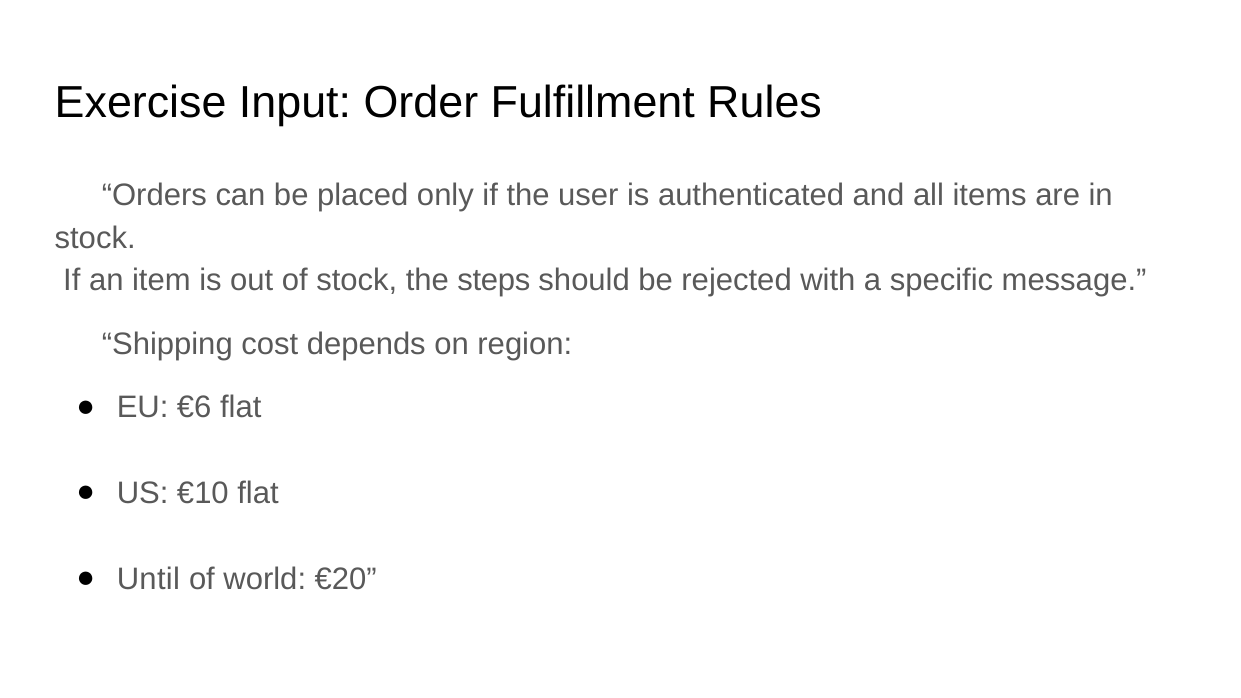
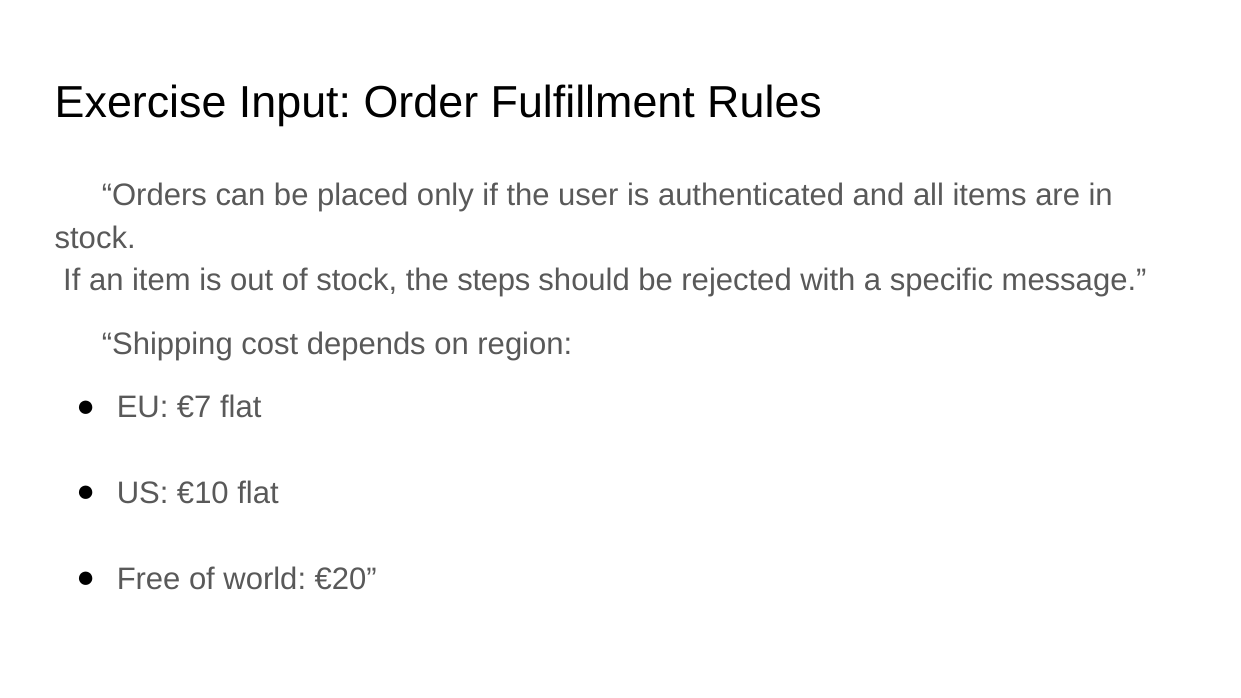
€6: €6 -> €7
Until: Until -> Free
